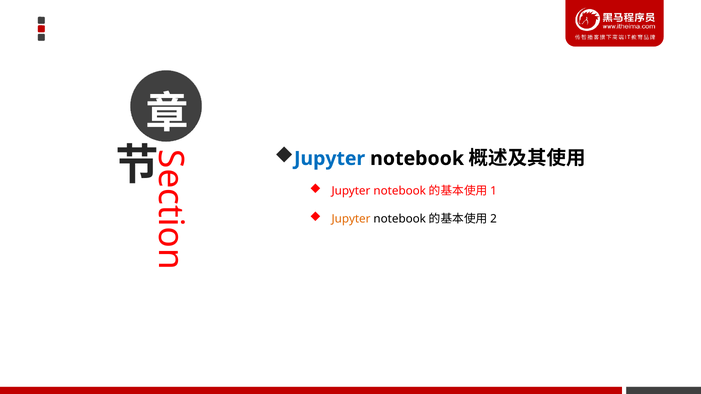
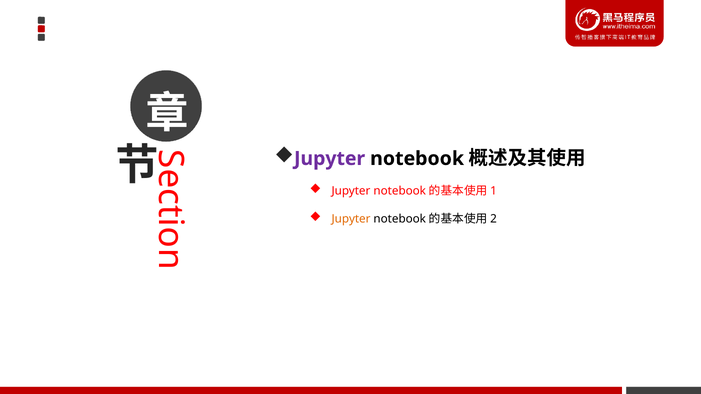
Jupyter at (330, 159) colour: blue -> purple
